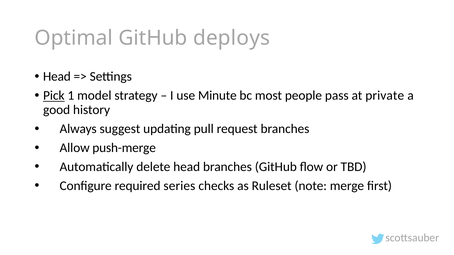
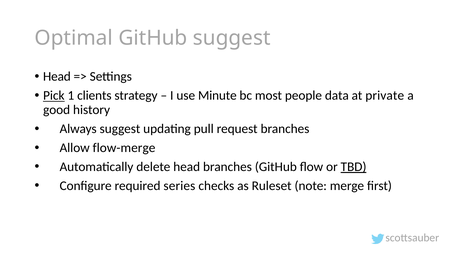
GitHub deploys: deploys -> suggest
model: model -> clients
pass: pass -> data
push-merge: push-merge -> flow-merge
TBD underline: none -> present
